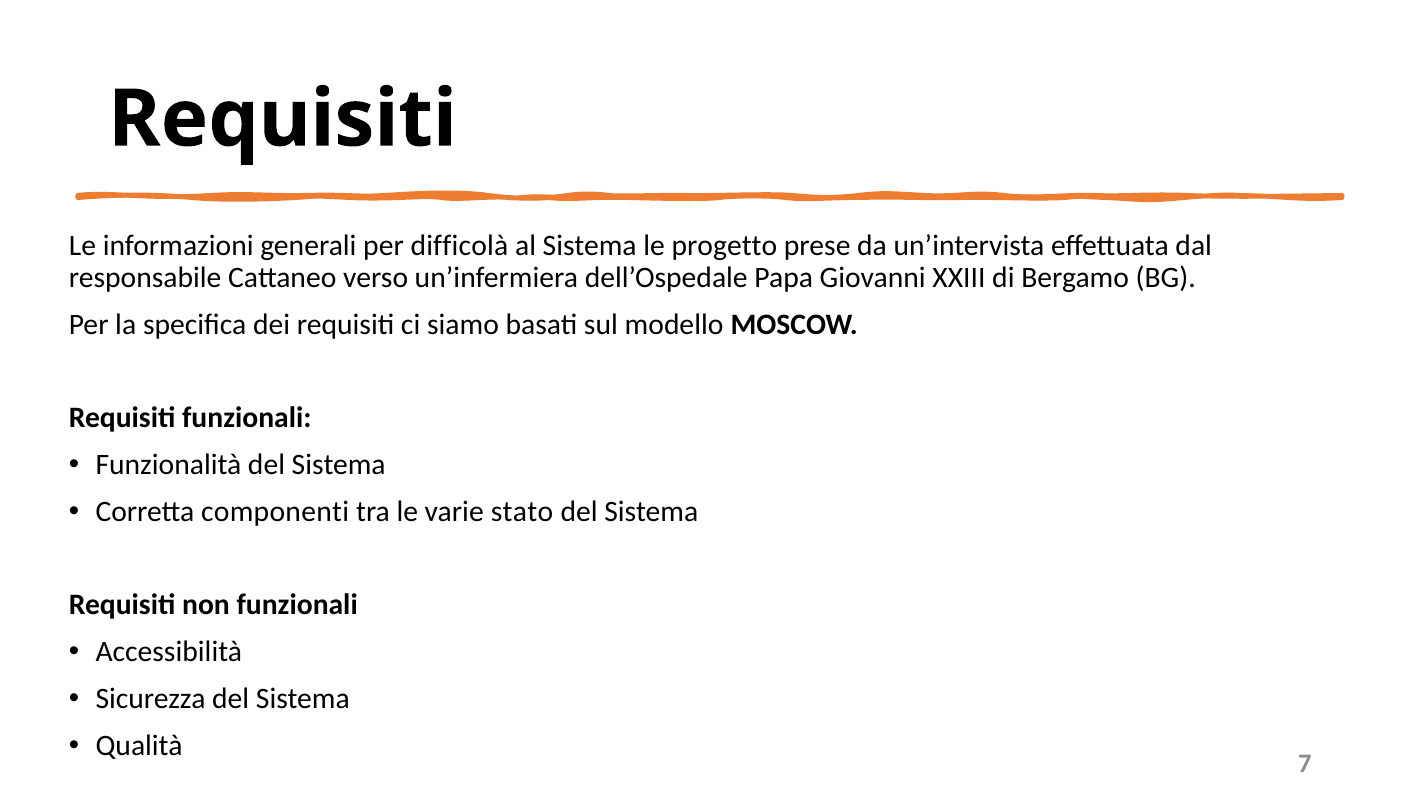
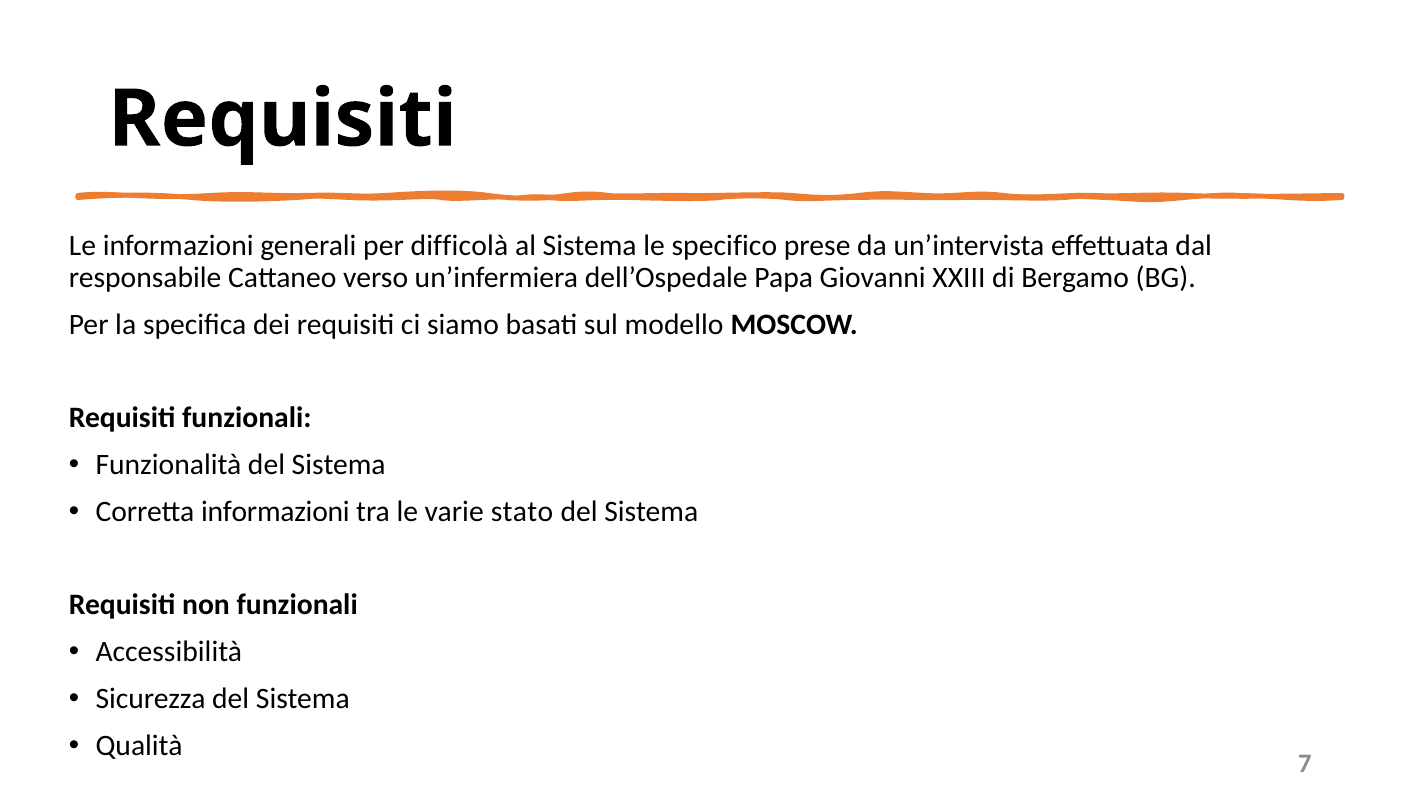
progetto: progetto -> specifico
Corretta componenti: componenti -> informazioni
